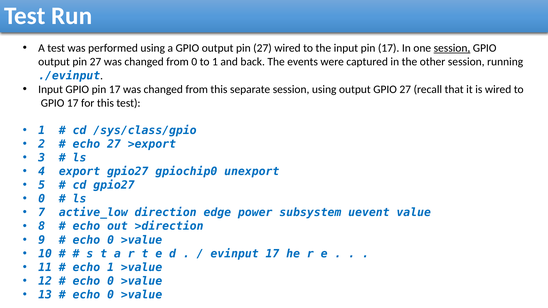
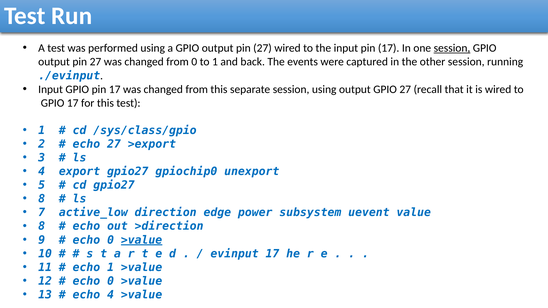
0 at (42, 199): 0 -> 8
>value at (142, 240) underline: none -> present
0 at (111, 295): 0 -> 4
